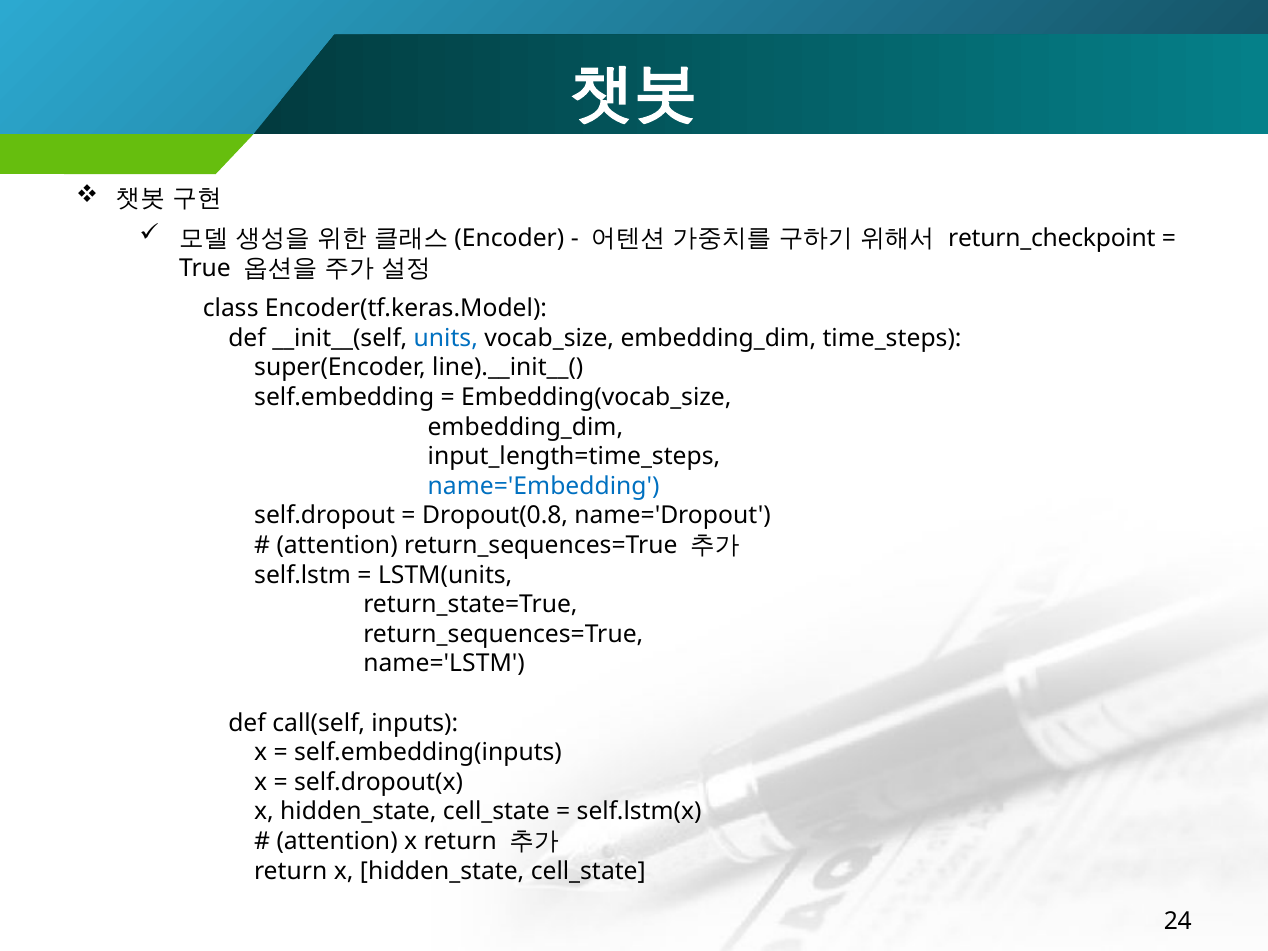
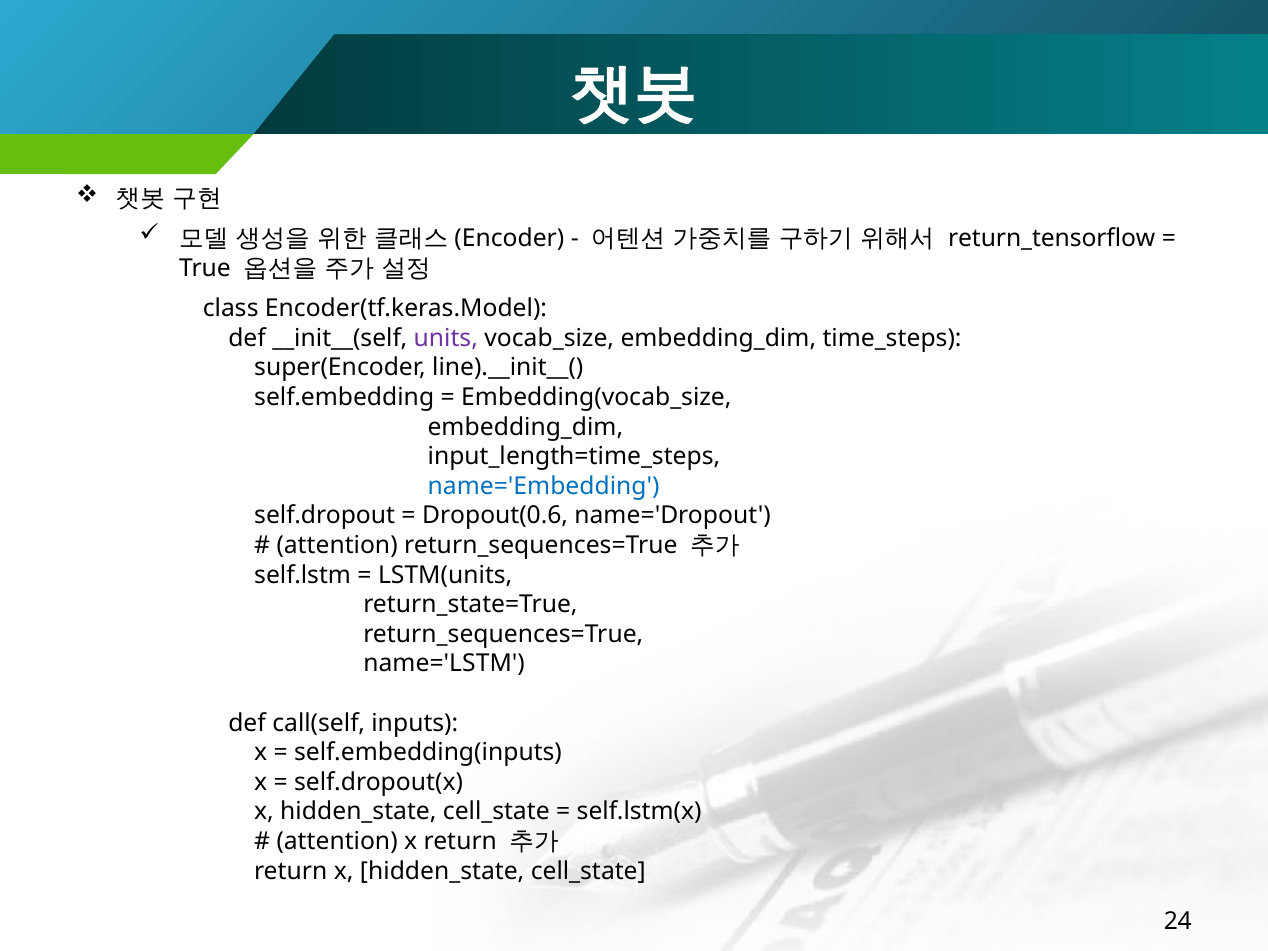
return_checkpoint: return_checkpoint -> return_tensorflow
units colour: blue -> purple
Dropout(0.8: Dropout(0.8 -> Dropout(0.6
